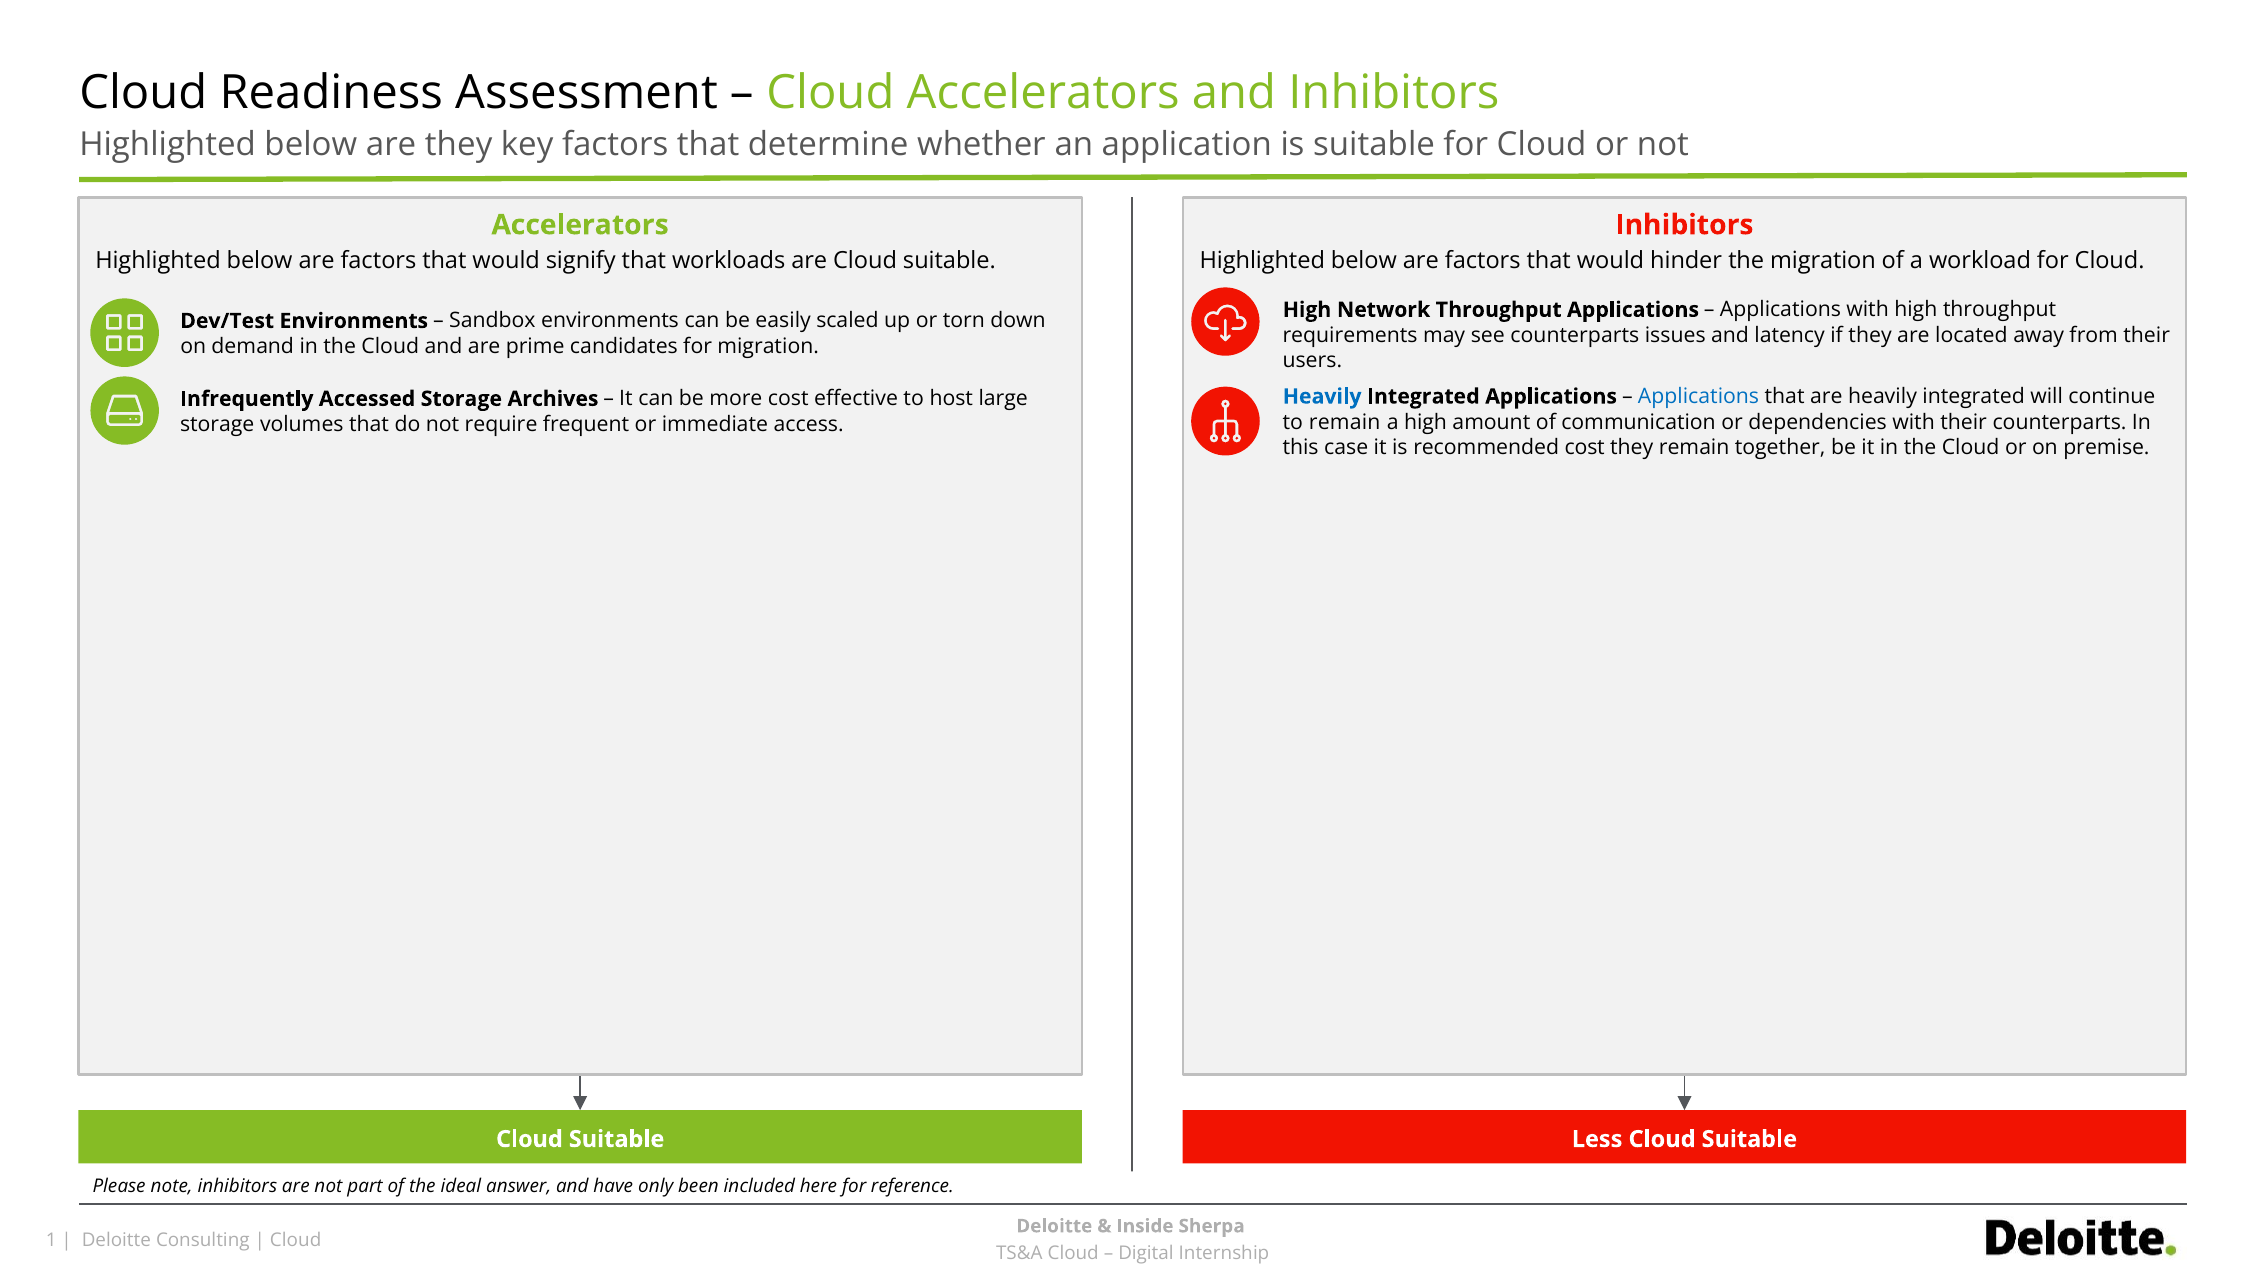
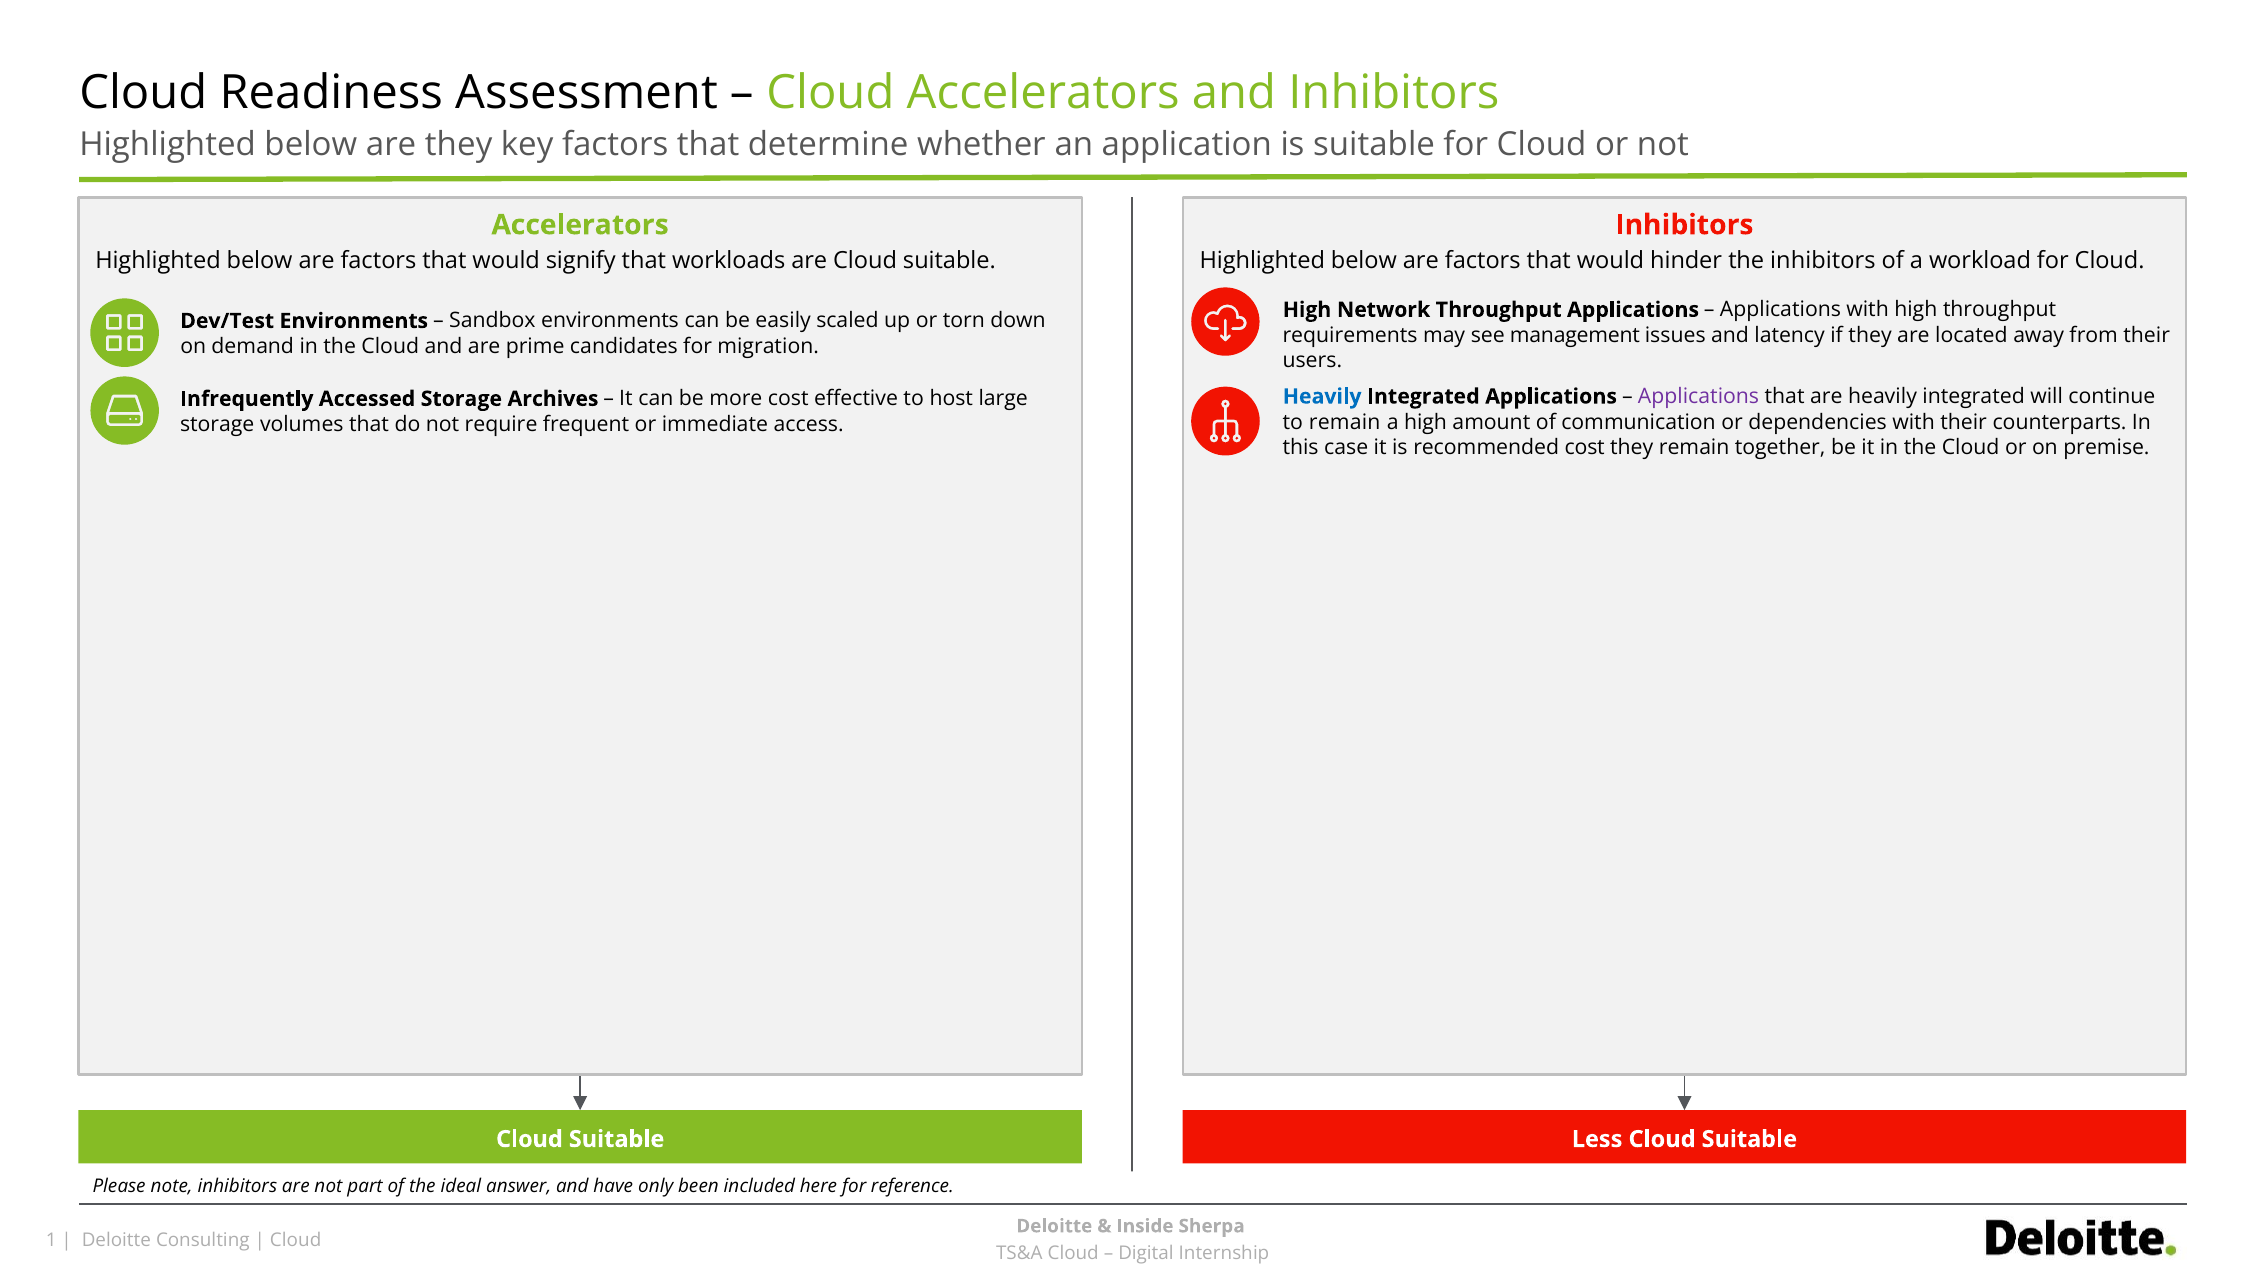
the migration: migration -> inhibitors
see counterparts: counterparts -> management
Applications at (1699, 396) colour: blue -> purple
